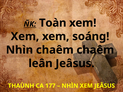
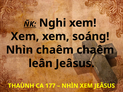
Toàn: Toàn -> Nghi
